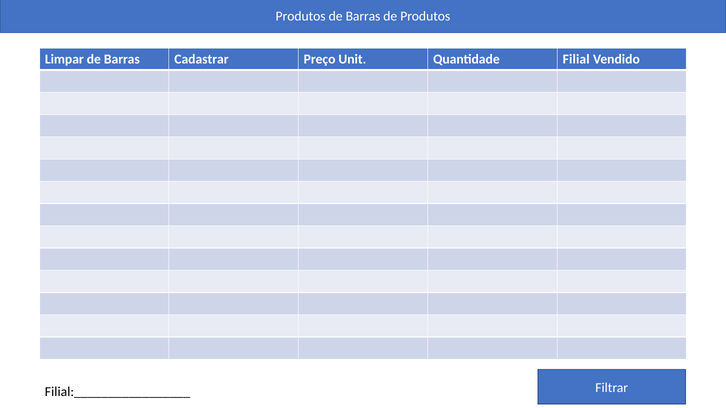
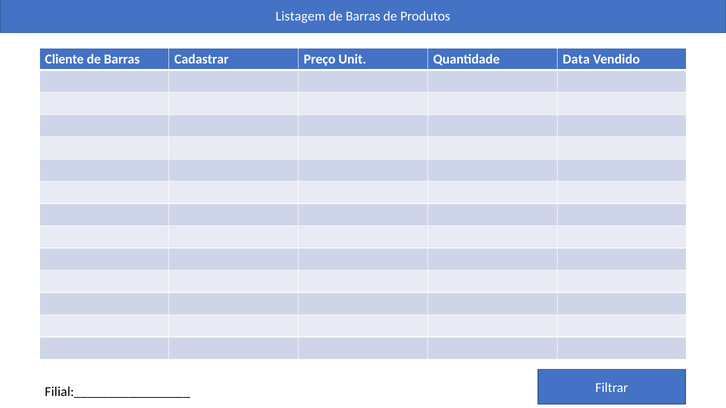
Produtos at (301, 16): Produtos -> Listagem
Limpar: Limpar -> Cliente
Filial: Filial -> Data
